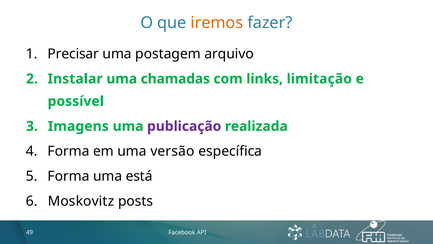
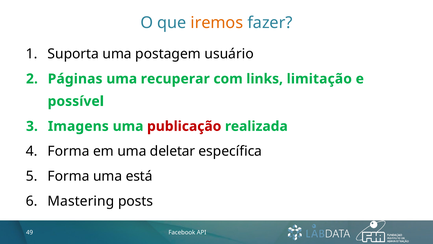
Precisar: Precisar -> Suporta
arquivo: arquivo -> usuário
Instalar: Instalar -> Páginas
chamadas: chamadas -> recuperar
publicação colour: purple -> red
versão: versão -> deletar
Moskovitz: Moskovitz -> Mastering
